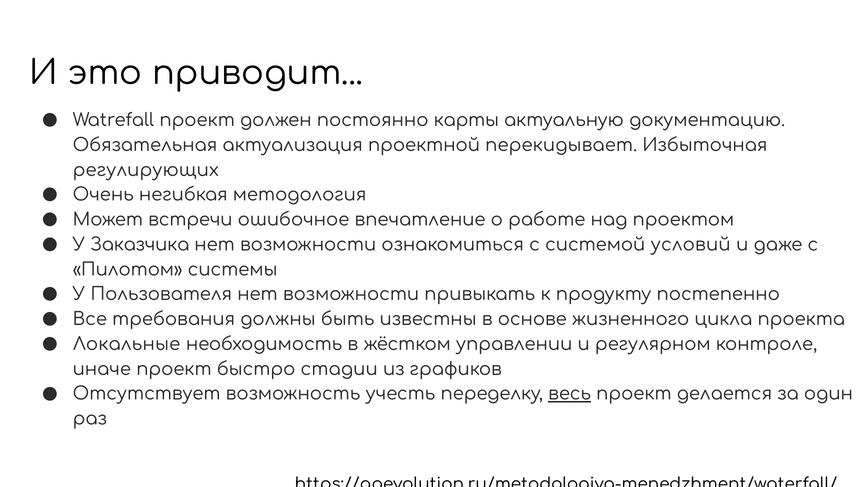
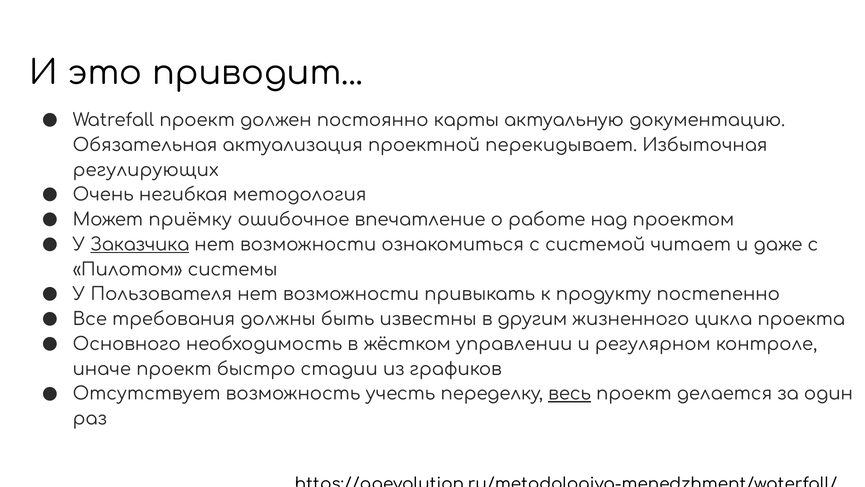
встречи: встречи -> приёмку
Заказчика underline: none -> present
условий: условий -> читает
основе: основе -> другим
Локальные: Локальные -> Основного
